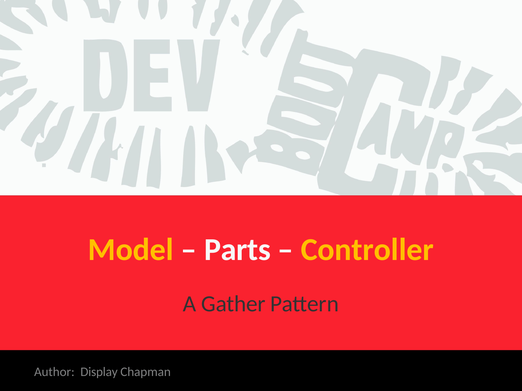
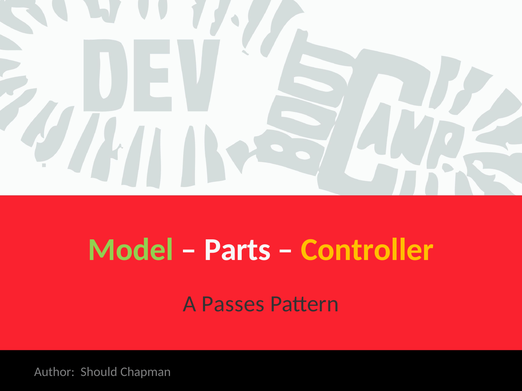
Model colour: yellow -> light green
Gather: Gather -> Passes
Display: Display -> Should
